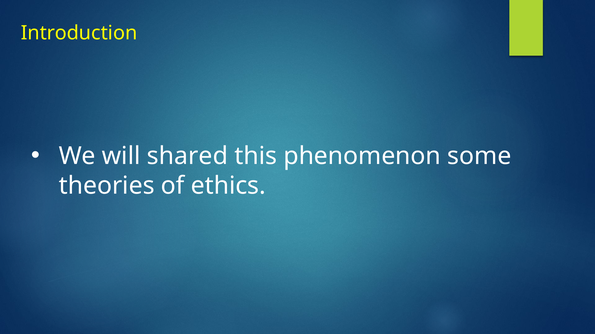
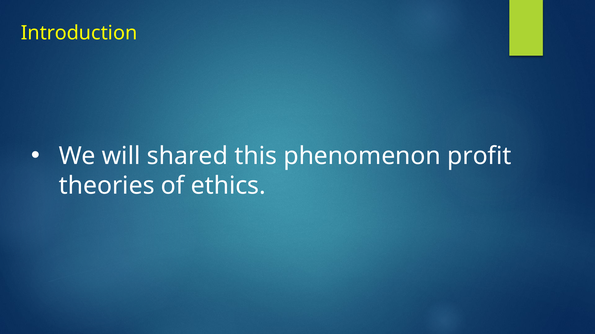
some: some -> profit
